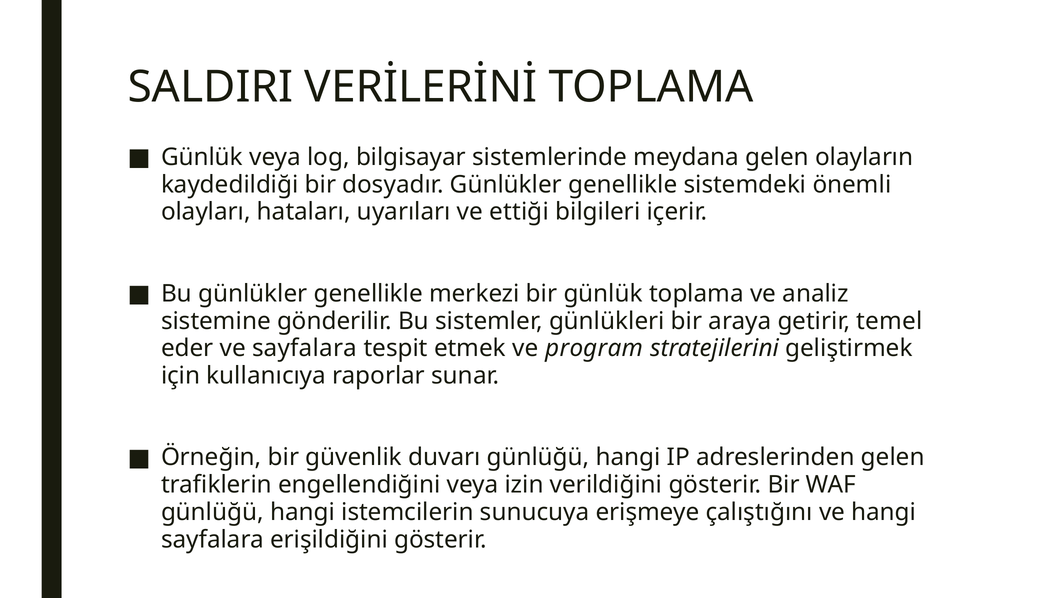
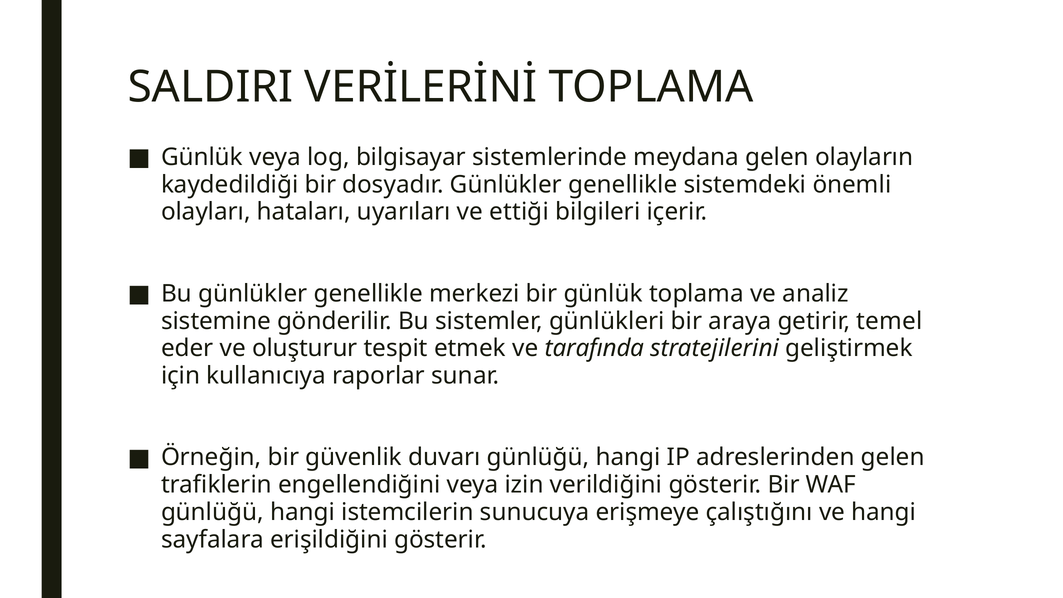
ve sayfalara: sayfalara -> oluşturur
program: program -> tarafında
